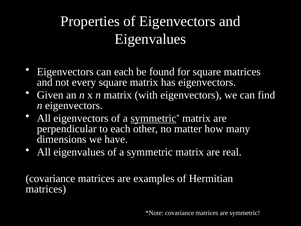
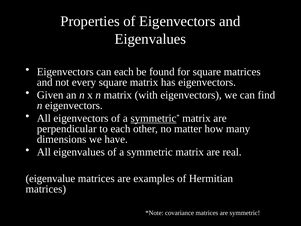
covariance at (50, 178): covariance -> eigenvalue
